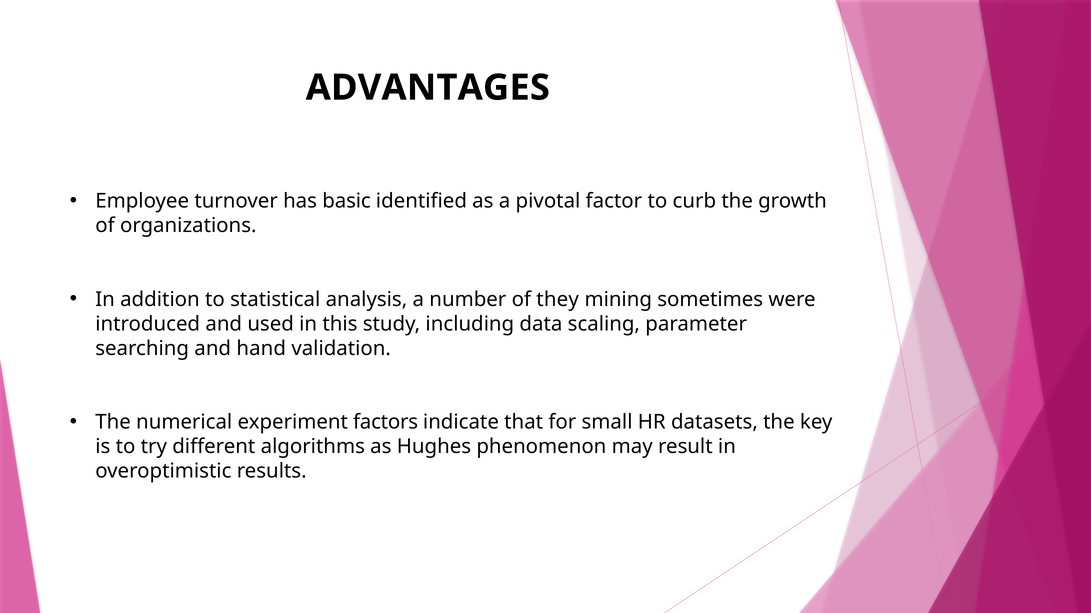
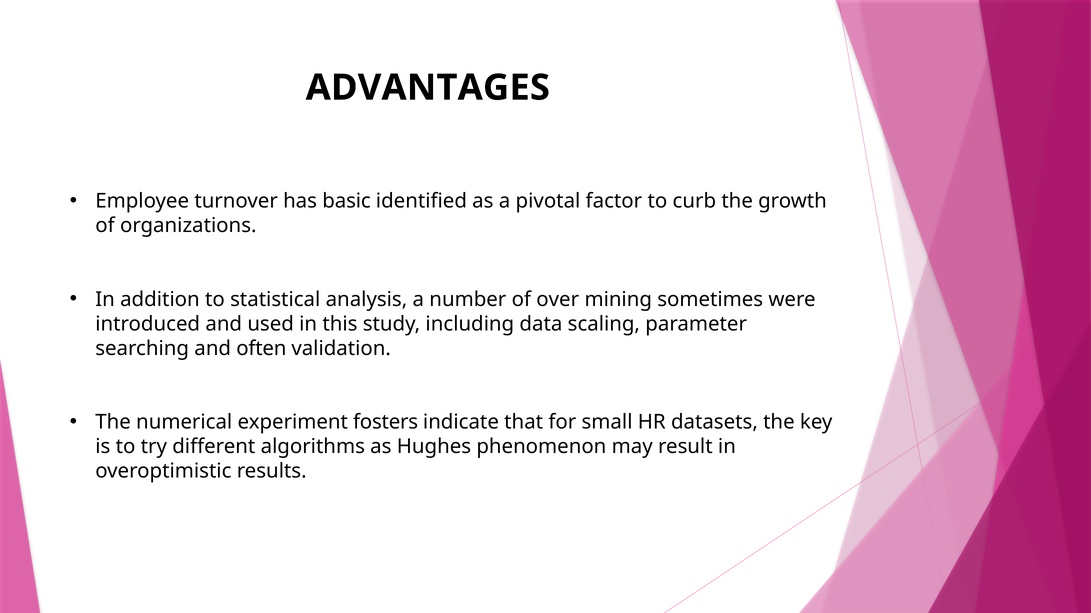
they: they -> over
hand: hand -> often
factors: factors -> fosters
